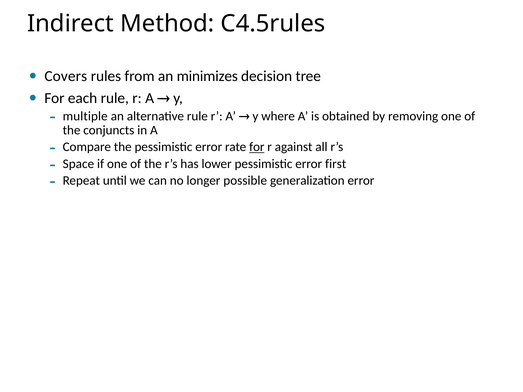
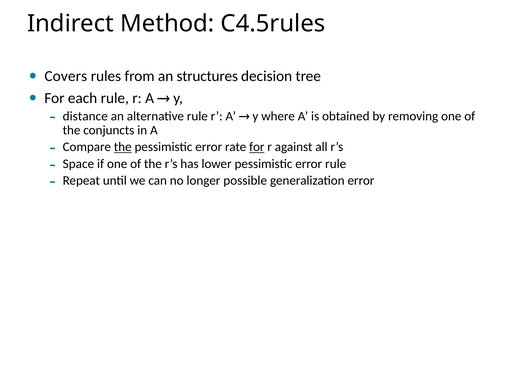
minimizes: minimizes -> structures
multiple: multiple -> distance
the at (123, 147) underline: none -> present
error first: first -> rule
